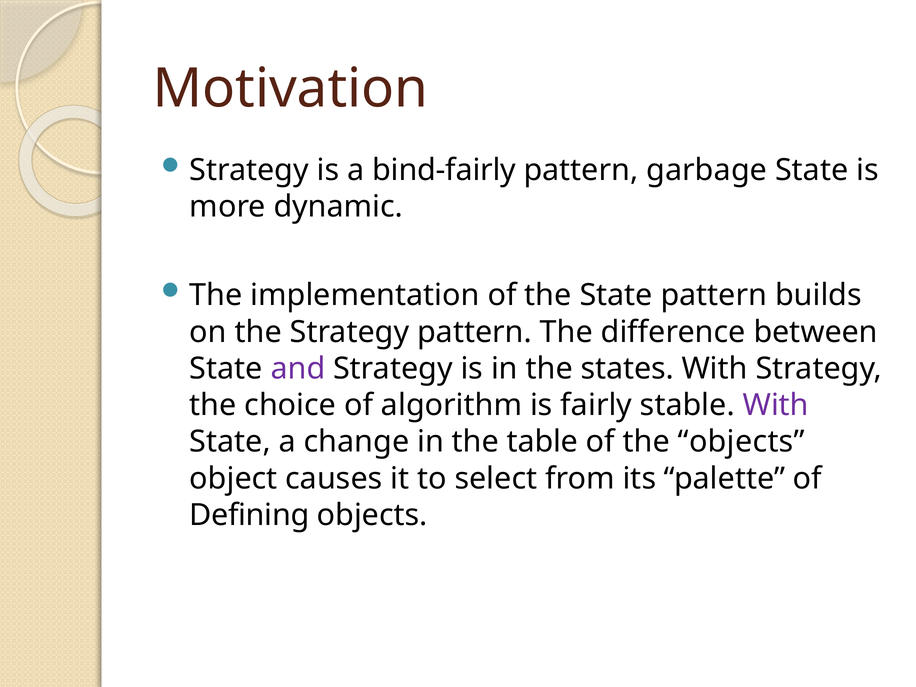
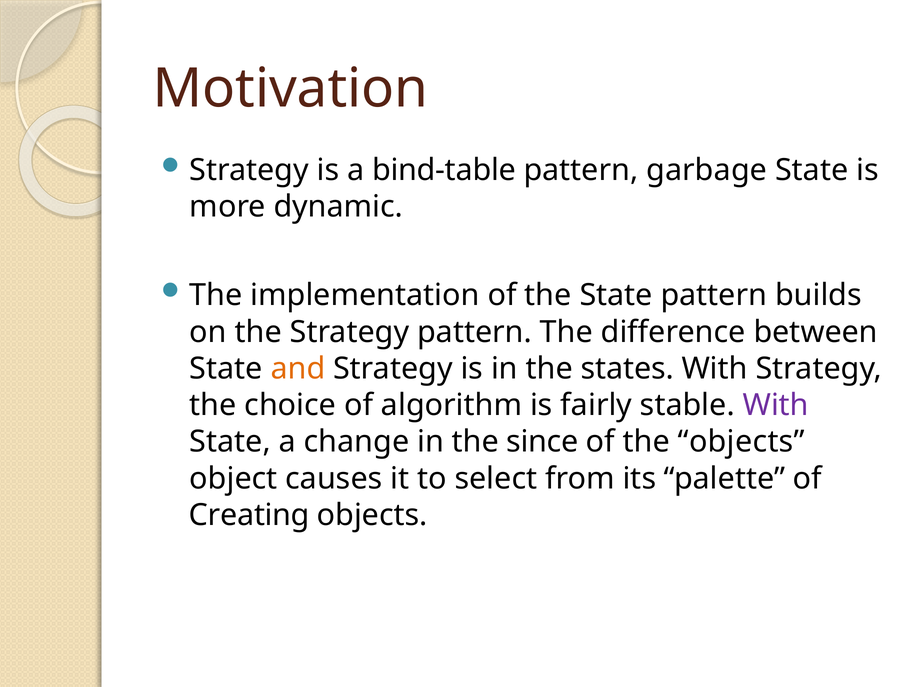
bind-fairly: bind-fairly -> bind-table
and colour: purple -> orange
table: table -> since
Defining: Defining -> Creating
